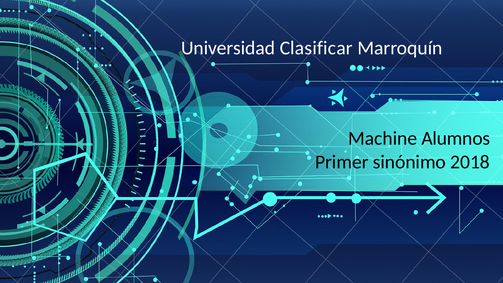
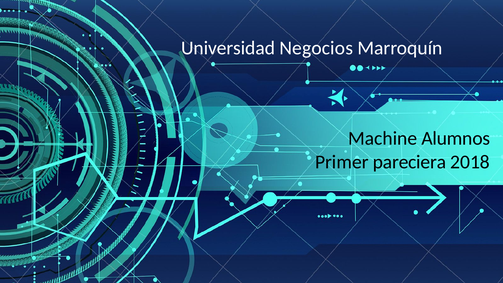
Clasificar: Clasificar -> Negocios
sinónimo: sinónimo -> pareciera
